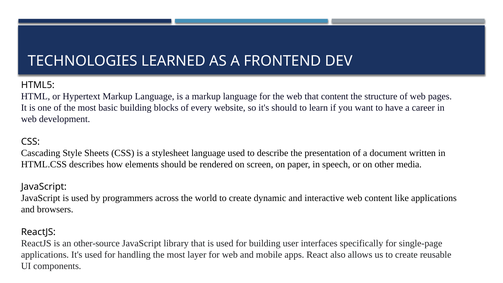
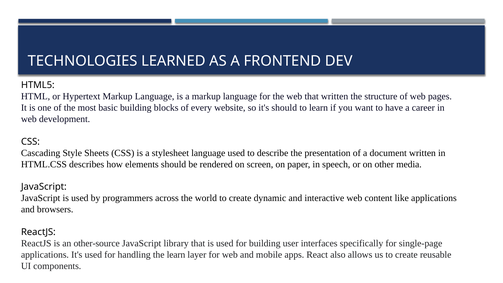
that content: content -> written
handling the most: most -> learn
